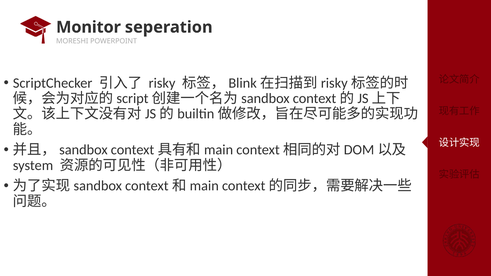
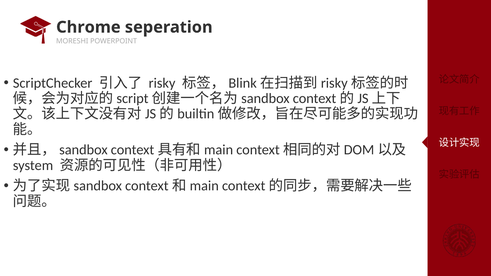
Monitor: Monitor -> Chrome
